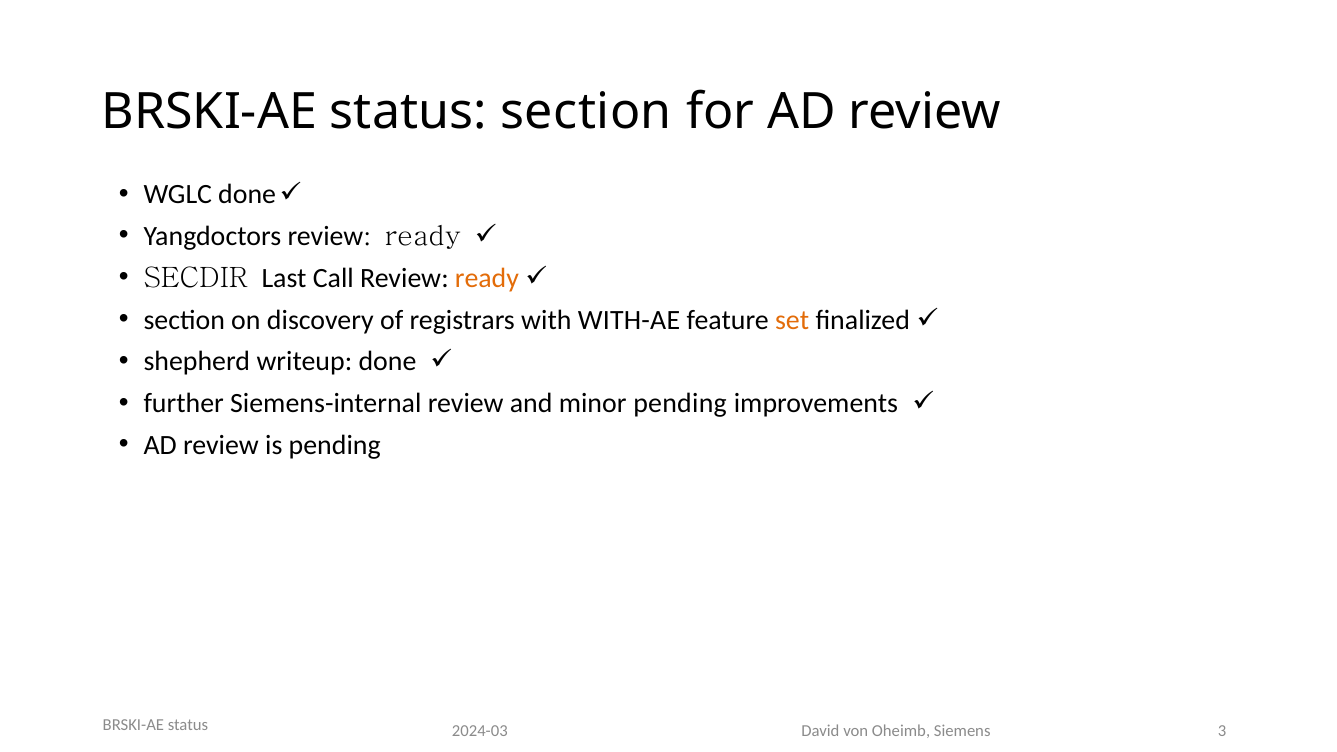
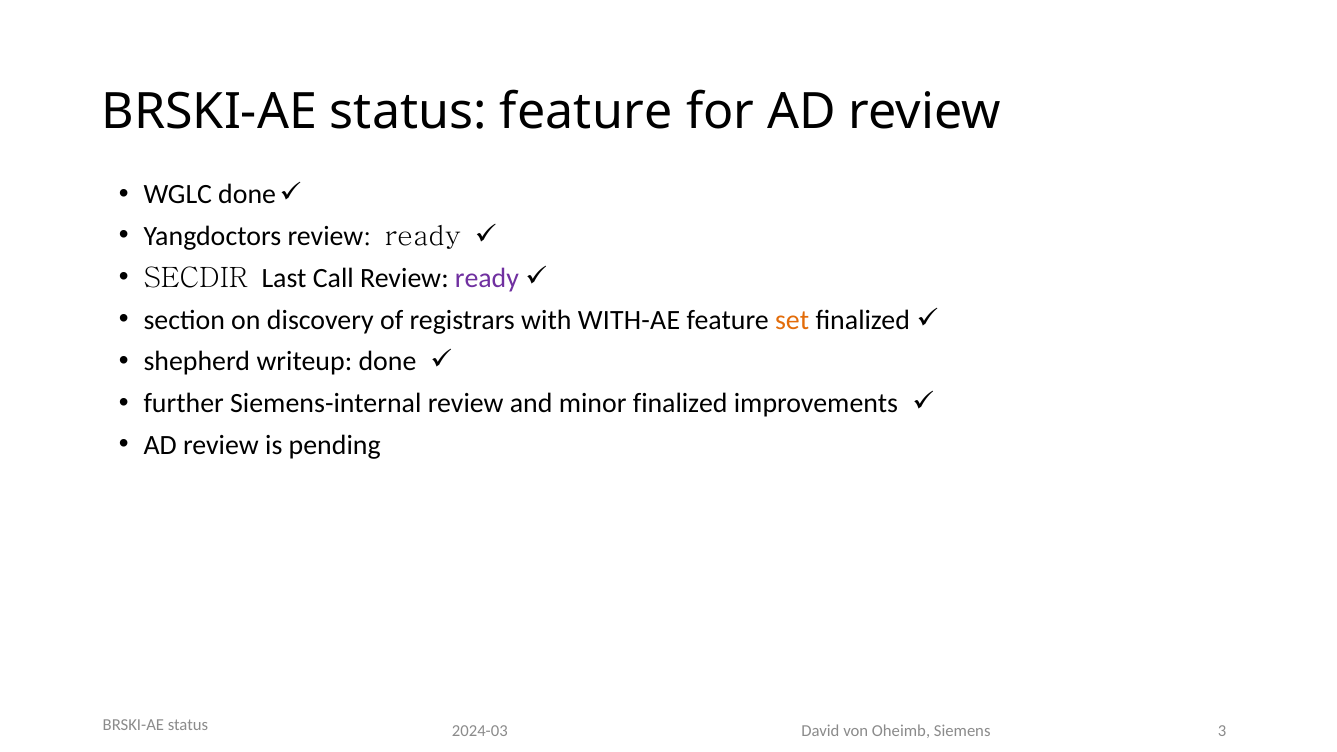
status section: section -> feature
ready at (487, 278) colour: orange -> purple
minor pending: pending -> finalized
